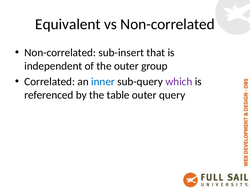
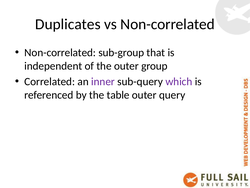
Equivalent: Equivalent -> Duplicates
sub-insert: sub-insert -> sub-group
inner colour: blue -> purple
